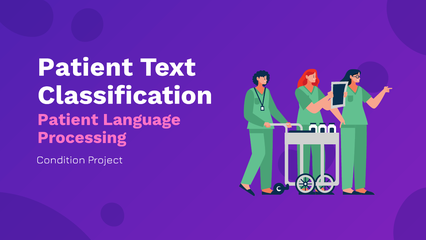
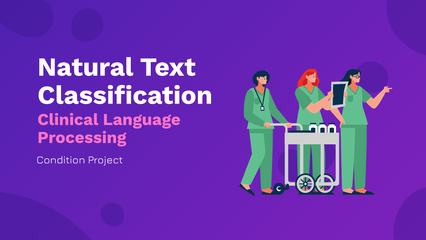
Patient at (85, 67): Patient -> Natural
Patient at (68, 119): Patient -> Clinical
